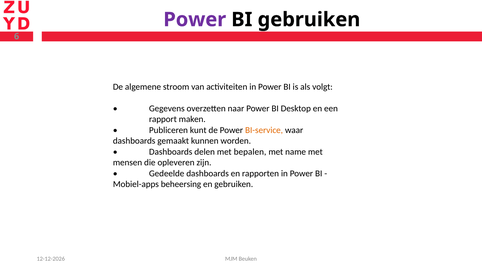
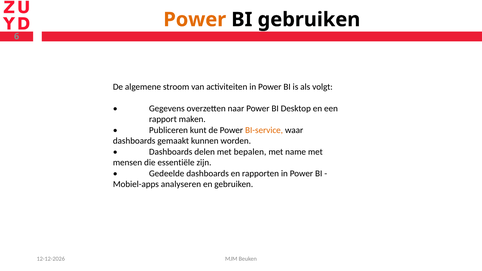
Power at (195, 20) colour: purple -> orange
opleveren: opleveren -> essentiële
beheersing: beheersing -> analyseren
